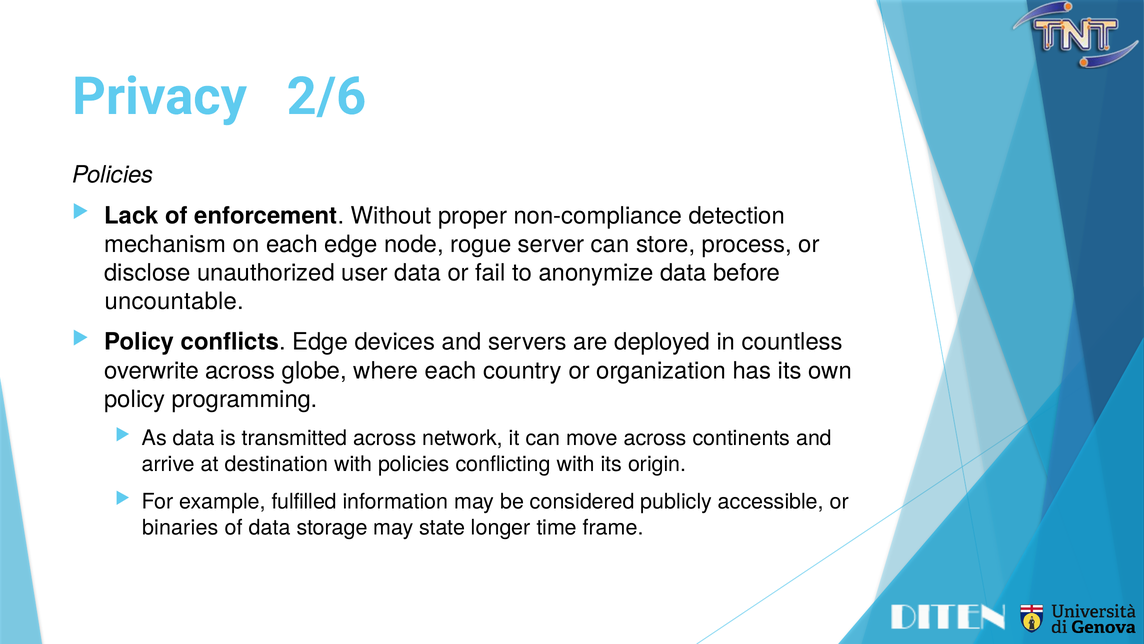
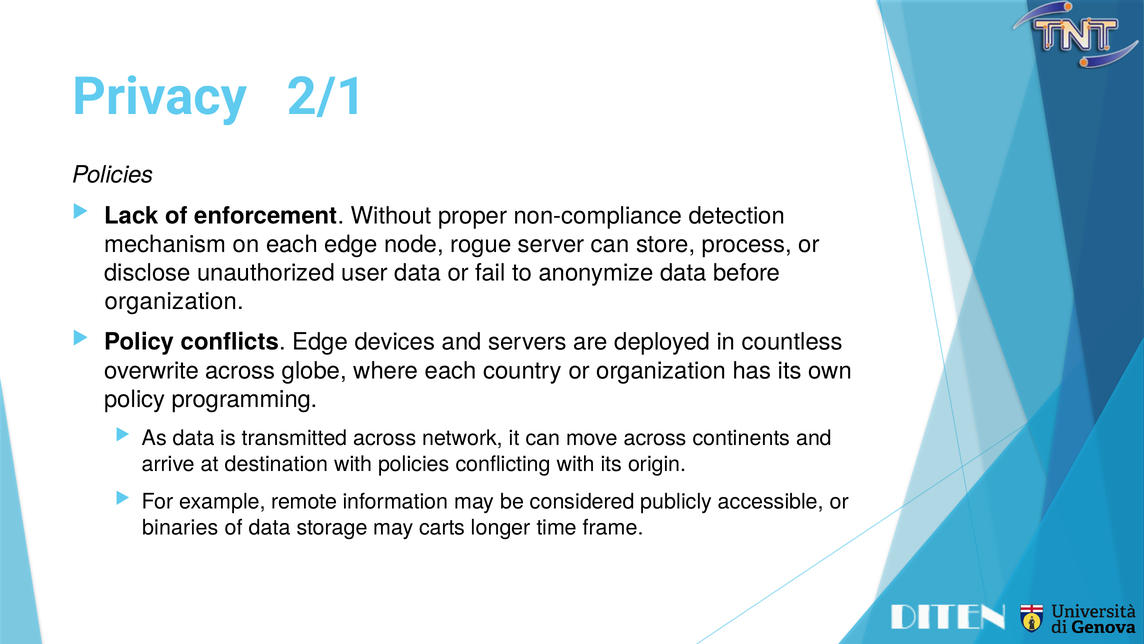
2/6: 2/6 -> 2/1
uncountable at (174, 301): uncountable -> organization
fulfilled: fulfilled -> remote
state: state -> carts
